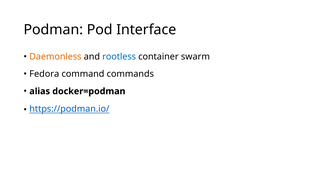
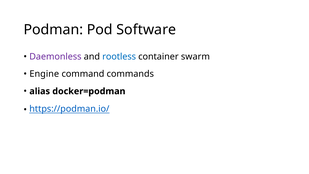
Interface: Interface -> Software
Daemonless colour: orange -> purple
Fedora: Fedora -> Engine
